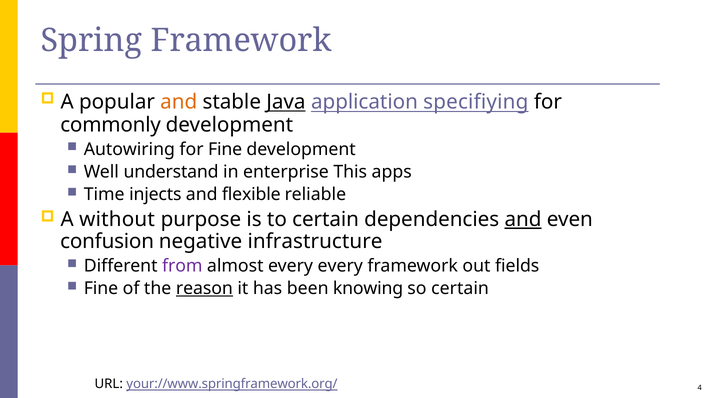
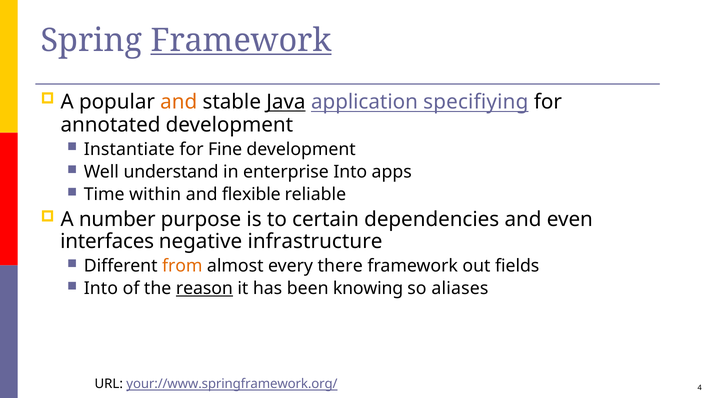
Framework at (241, 40) underline: none -> present
commonly: commonly -> annotated
Autowiring: Autowiring -> Instantiate
enterprise This: This -> Into
injects: injects -> within
without: without -> number
and at (523, 219) underline: present -> none
confusion: confusion -> interfaces
from colour: purple -> orange
every every: every -> there
Fine at (101, 288): Fine -> Into
so certain: certain -> aliases
